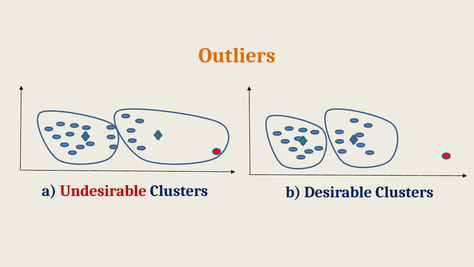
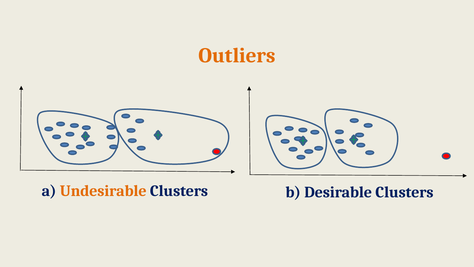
Undesirable colour: red -> orange
